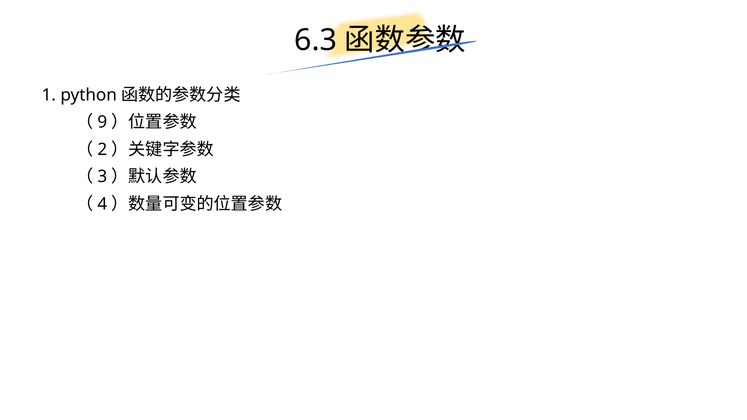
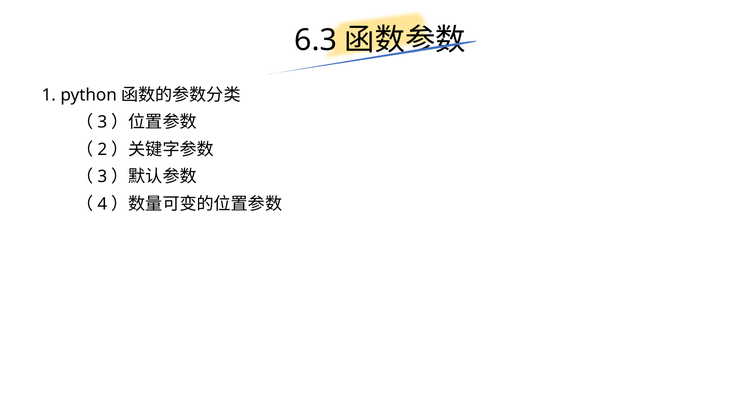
9 at (102, 122): 9 -> 3
